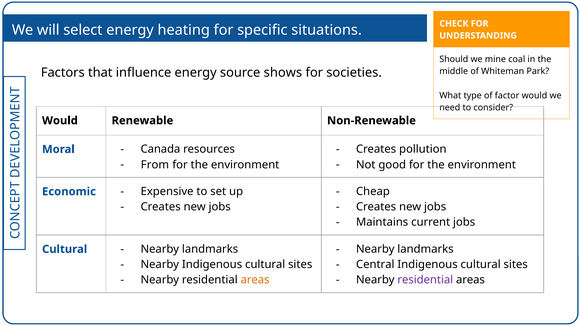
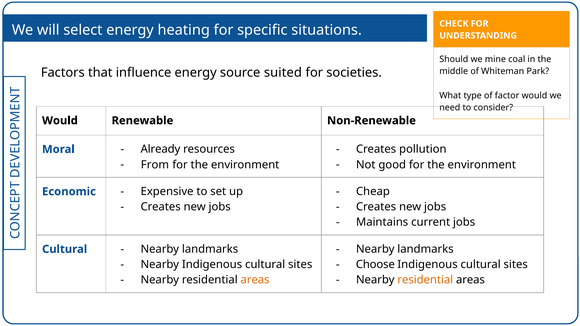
shows: shows -> suited
Canada: Canada -> Already
Central: Central -> Choose
residential at (425, 280) colour: purple -> orange
